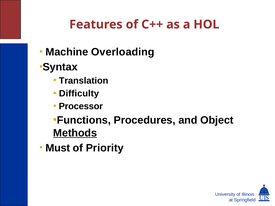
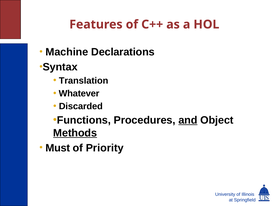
Overloading: Overloading -> Declarations
Difficulty: Difficulty -> Whatever
Processor: Processor -> Discarded
and underline: none -> present
